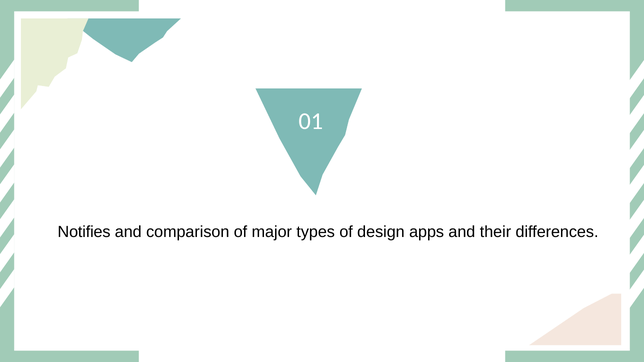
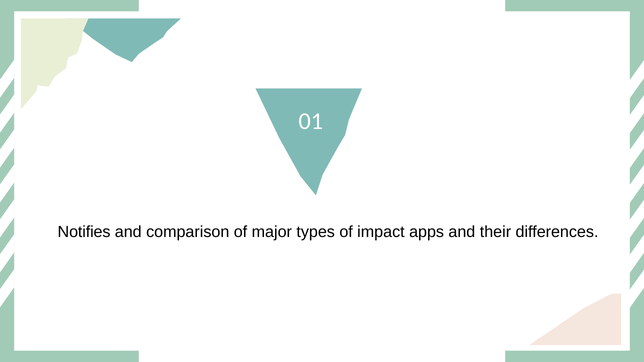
design: design -> impact
